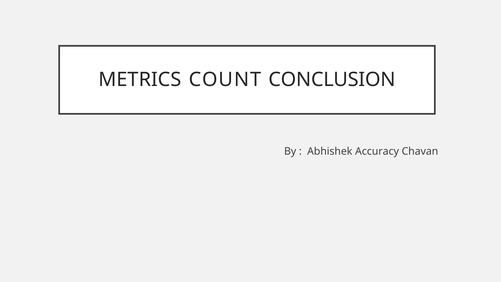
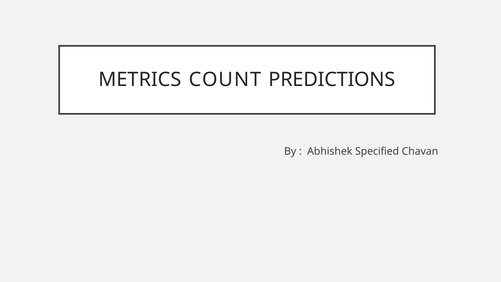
CONCLUSION: CONCLUSION -> PREDICTIONS
Accuracy: Accuracy -> Specified
